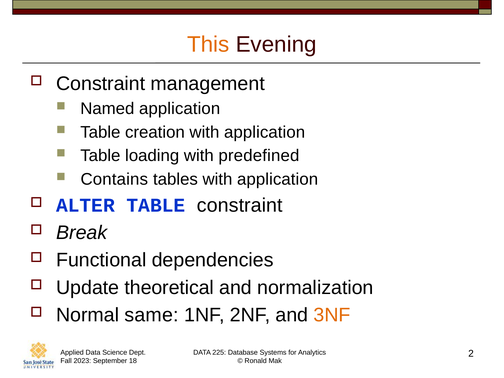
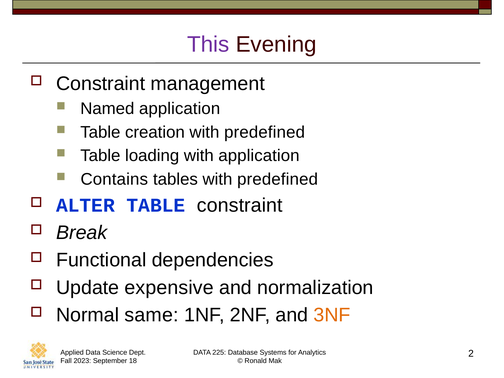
This colour: orange -> purple
creation with application: application -> predefined
with predefined: predefined -> application
tables with application: application -> predefined
theoretical: theoretical -> expensive
